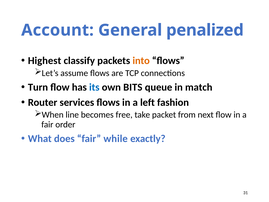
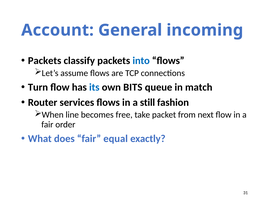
penalized: penalized -> incoming
Highest at (45, 61): Highest -> Packets
into colour: orange -> blue
left: left -> still
while: while -> equal
